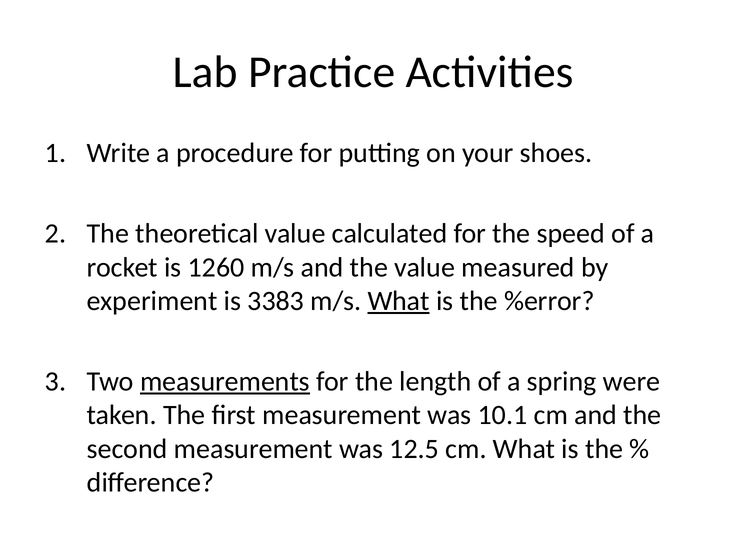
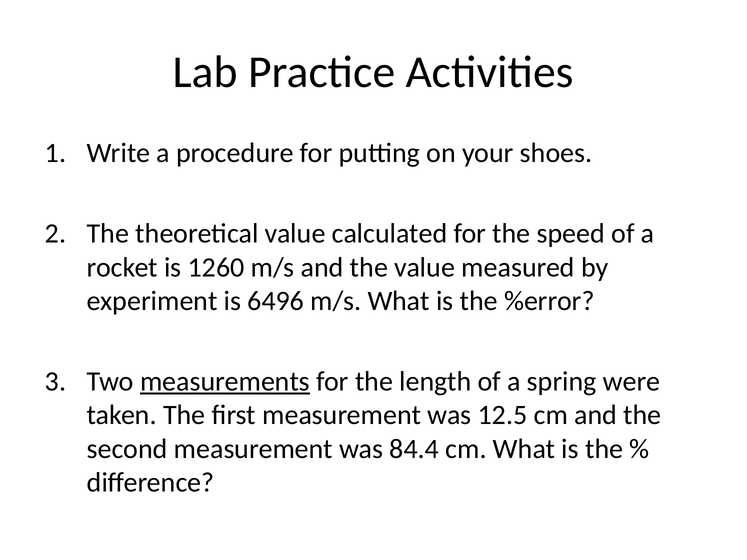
3383: 3383 -> 6496
What at (399, 301) underline: present -> none
10.1: 10.1 -> 12.5
12.5: 12.5 -> 84.4
